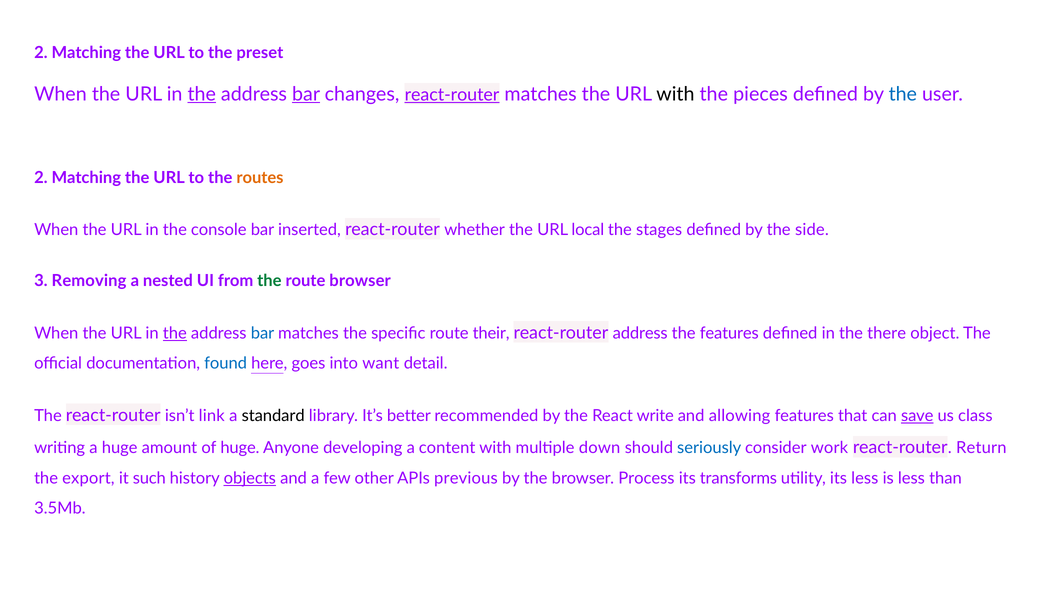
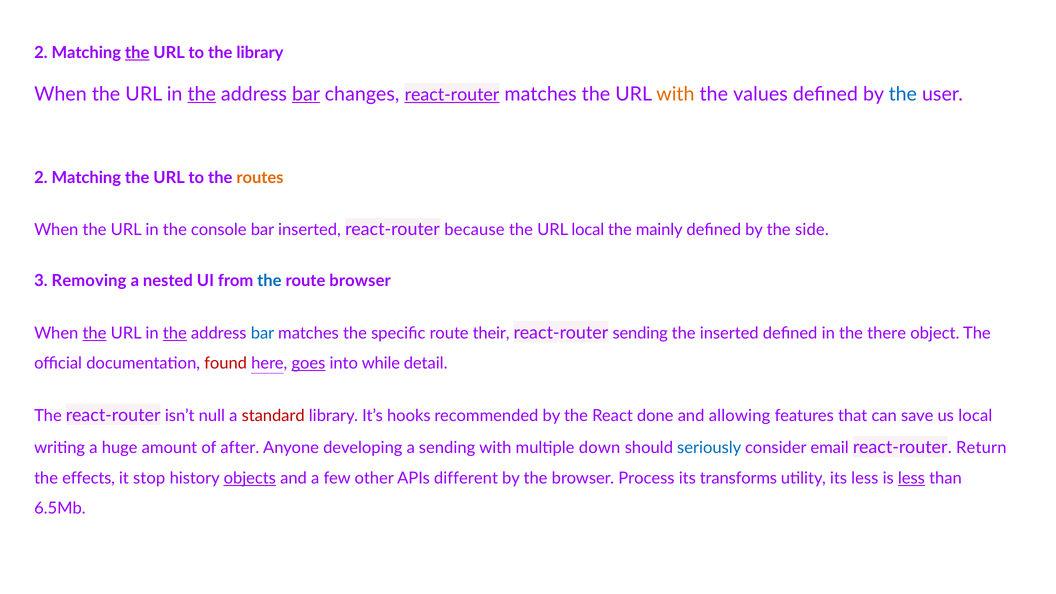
the at (137, 53) underline: none -> present
the preset: preset -> library
with at (675, 94) colour: black -> orange
pieces: pieces -> values
whether: whether -> because
stages: stages -> mainly
the at (269, 281) colour: green -> blue
the at (94, 333) underline: none -> present
react-router address: address -> sending
the features: features -> inserted
found colour: blue -> red
goes underline: none -> present
want: want -> while
link: link -> null
standard colour: black -> red
better: better -> hooks
write: write -> done
save underline: present -> none
us class: class -> local
of huge: huge -> after
a content: content -> sending
work: work -> email
export: export -> effects
such: such -> stop
previous: previous -> different
less at (911, 478) underline: none -> present
3.5Mb: 3.5Mb -> 6.5Mb
